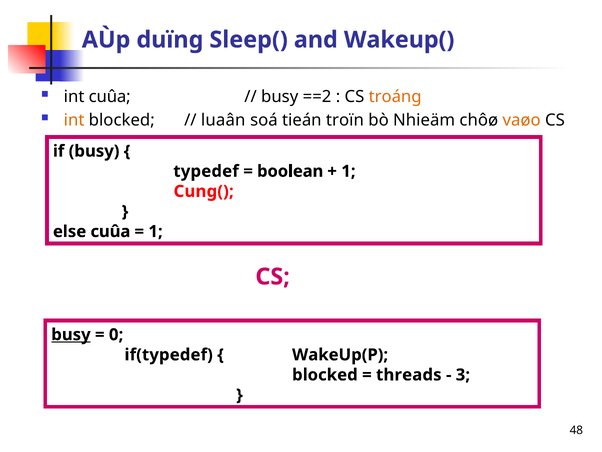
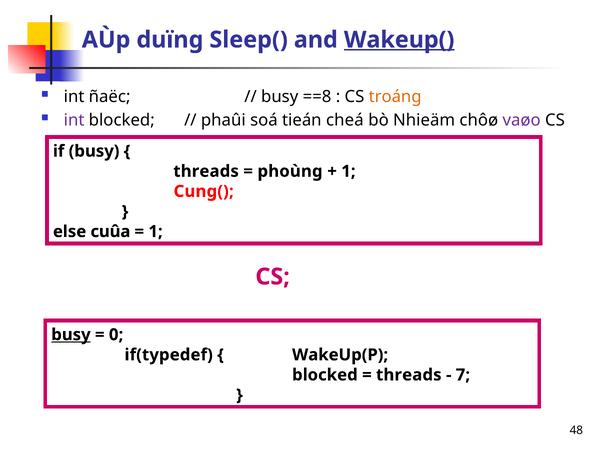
Wakeup( underline: none -> present
int cuûa: cuûa -> ñaëc
==2: ==2 -> ==8
int at (74, 120) colour: orange -> purple
luaân: luaân -> phaûi
troïn: troïn -> cheá
vaøo colour: orange -> purple
typedef at (206, 171): typedef -> threads
boolean: boolean -> phoùng
3: 3 -> 7
